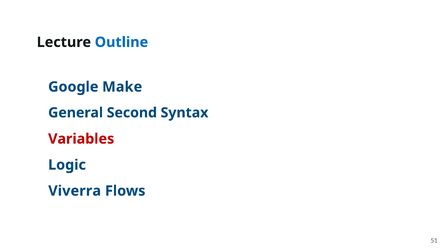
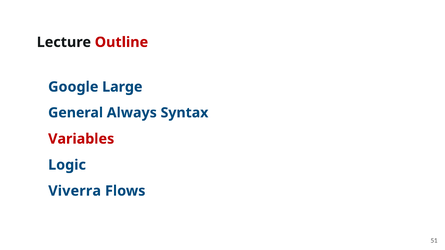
Outline colour: blue -> red
Make: Make -> Large
Second: Second -> Always
